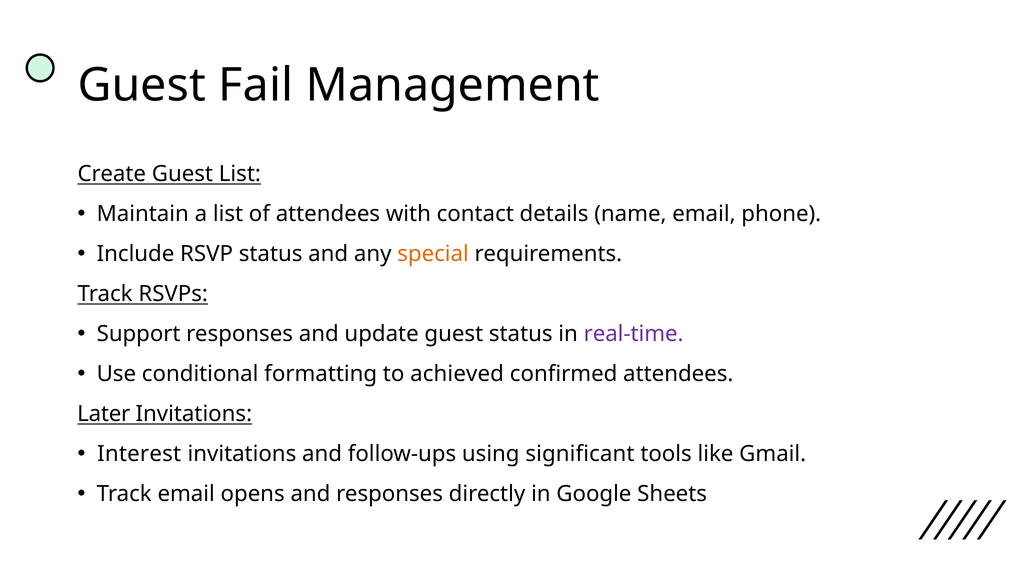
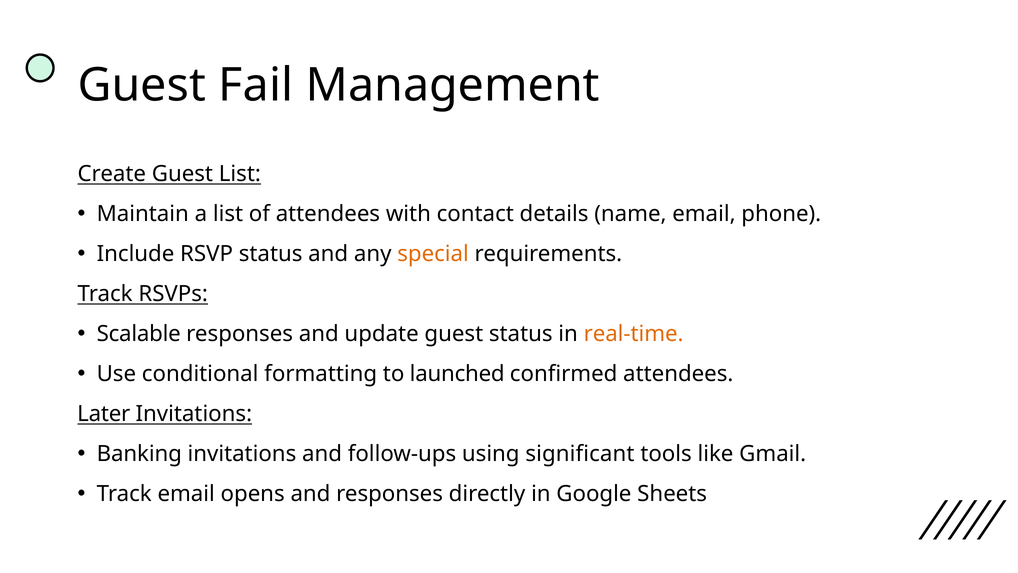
Support: Support -> Scalable
real-time colour: purple -> orange
achieved: achieved -> launched
Interest: Interest -> Banking
